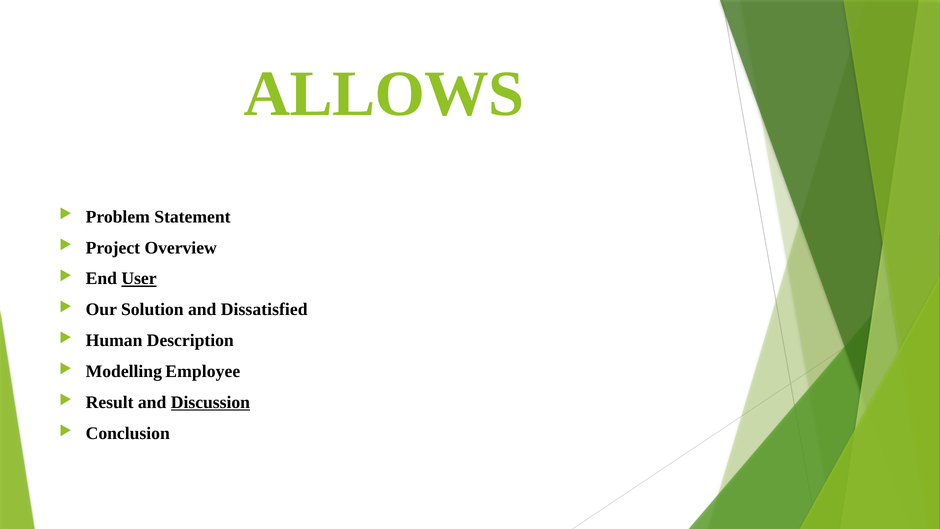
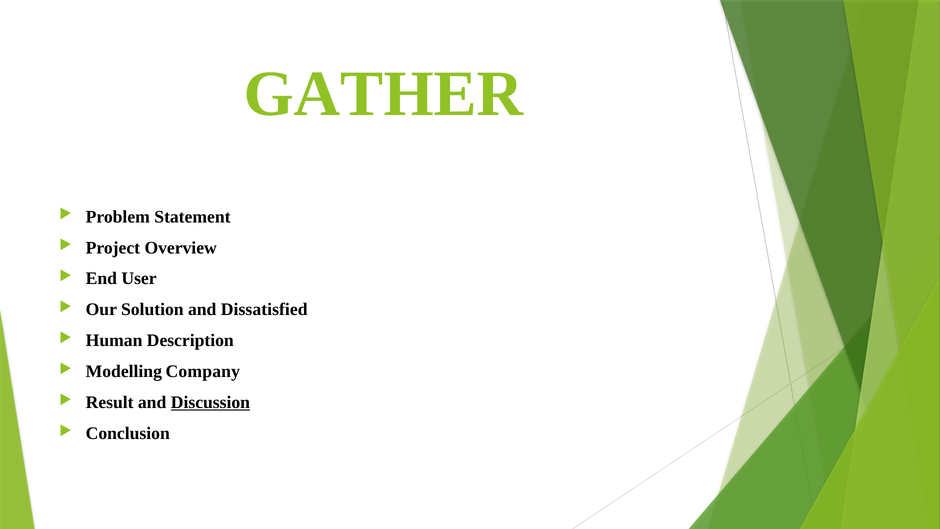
ALLOWS: ALLOWS -> GATHER
User underline: present -> none
Employee: Employee -> Company
